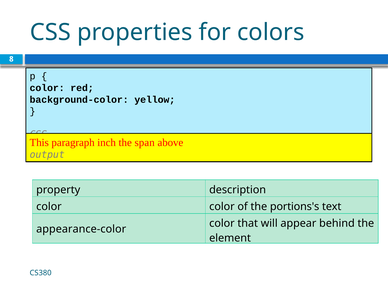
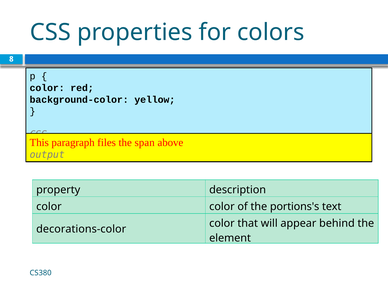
inch: inch -> files
appearance-color: appearance-color -> decorations-color
